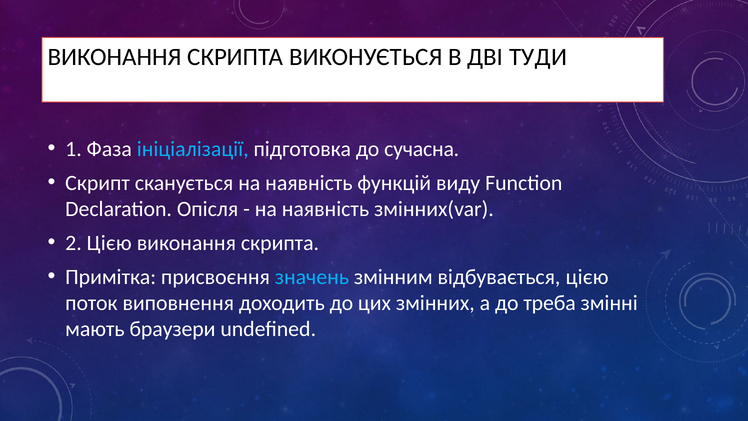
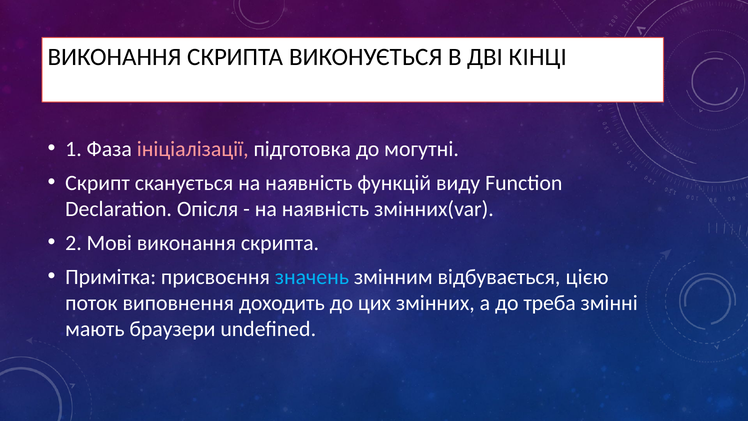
ТУДИ: ТУДИ -> КІНЦІ
ініціалізації colour: light blue -> pink
сучасна: сучасна -> могутні
2 Цією: Цією -> Мові
